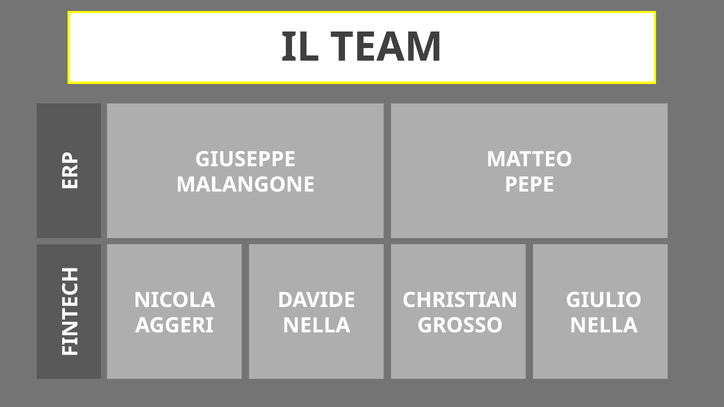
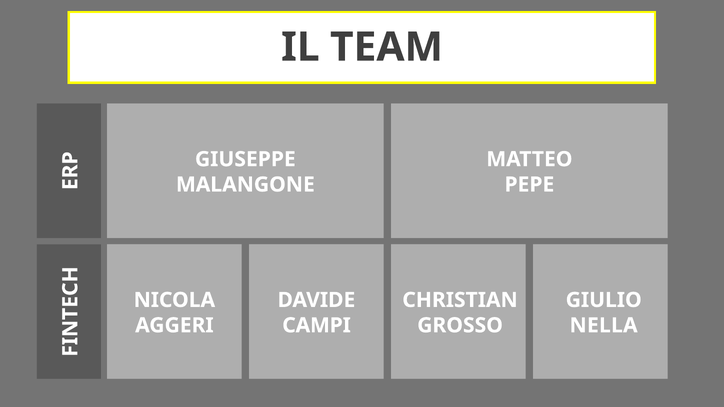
NELLA at (316, 326): NELLA -> CAMPI
